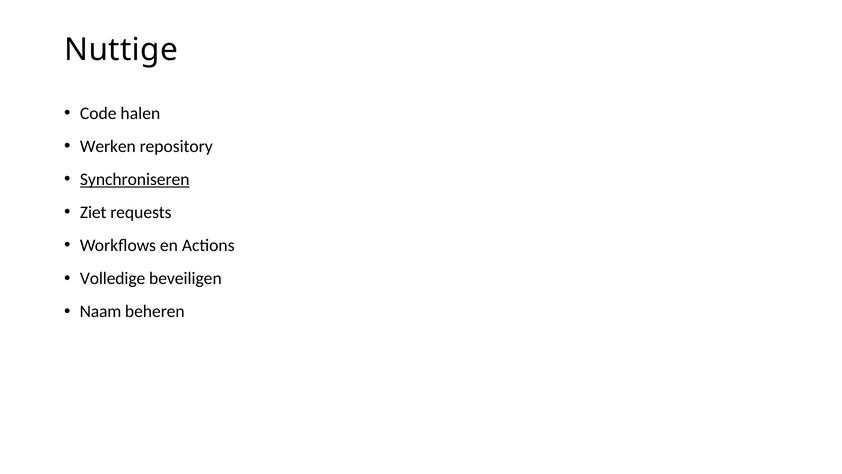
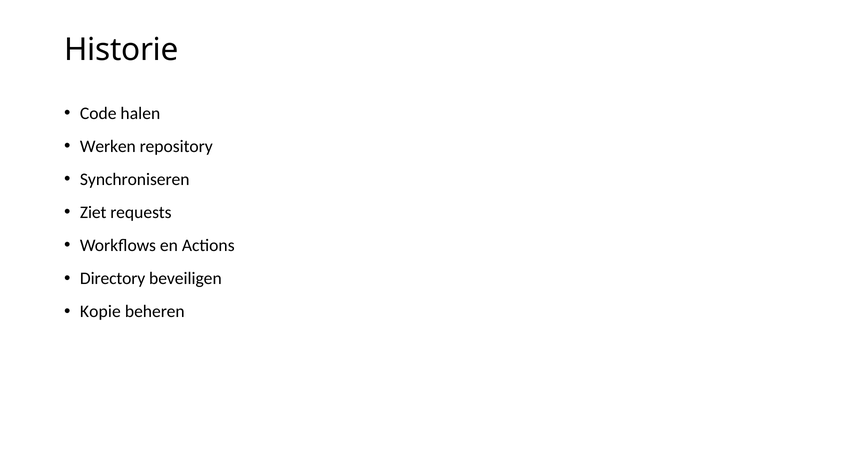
Nuttige: Nuttige -> Historie
Synchroniseren underline: present -> none
Volledige: Volledige -> Directory
Naam: Naam -> Kopie
